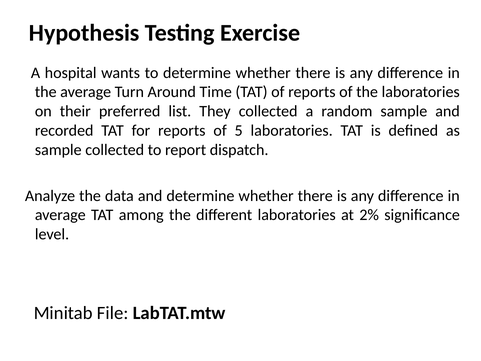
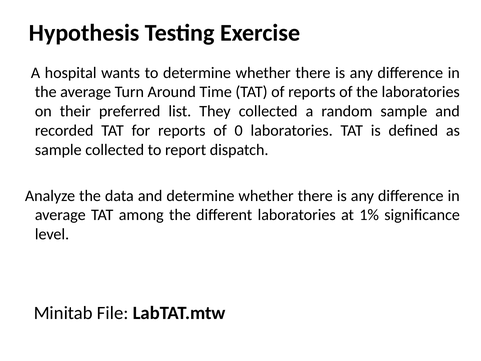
5: 5 -> 0
2%: 2% -> 1%
